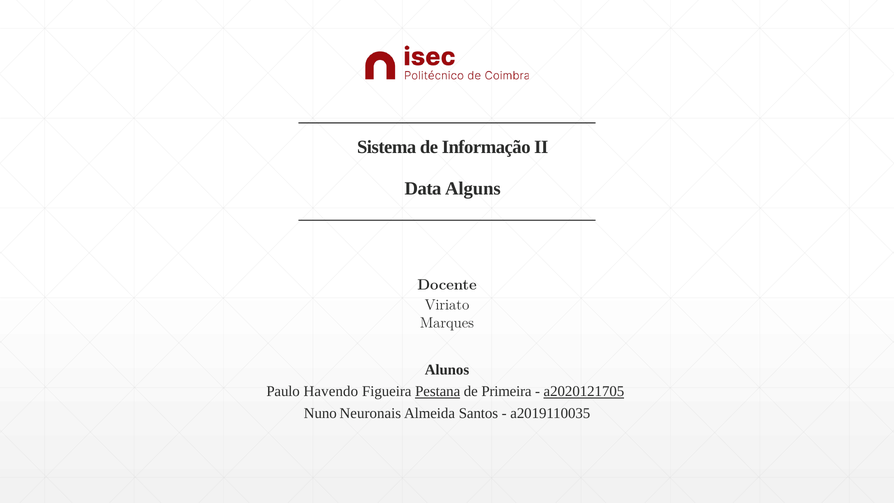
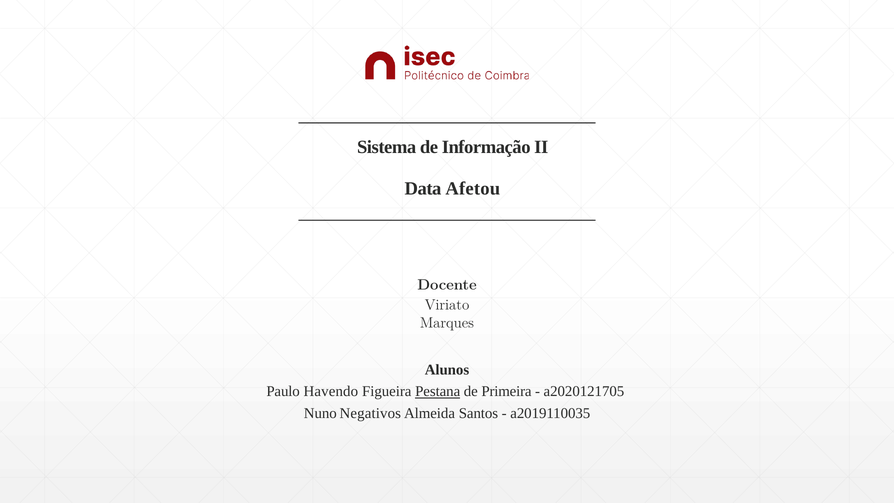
Alguns: Alguns -> Afetou
a2020121705 underline: present -> none
Neuronais: Neuronais -> Negativos
